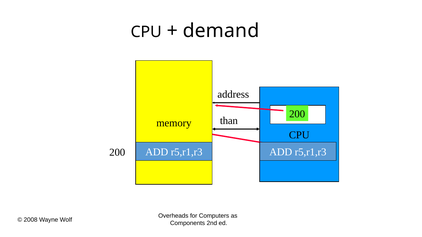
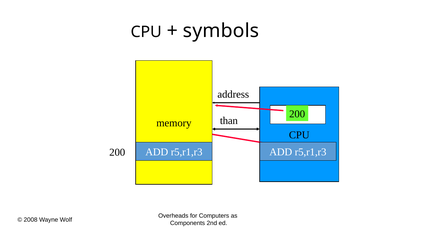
demand: demand -> symbols
